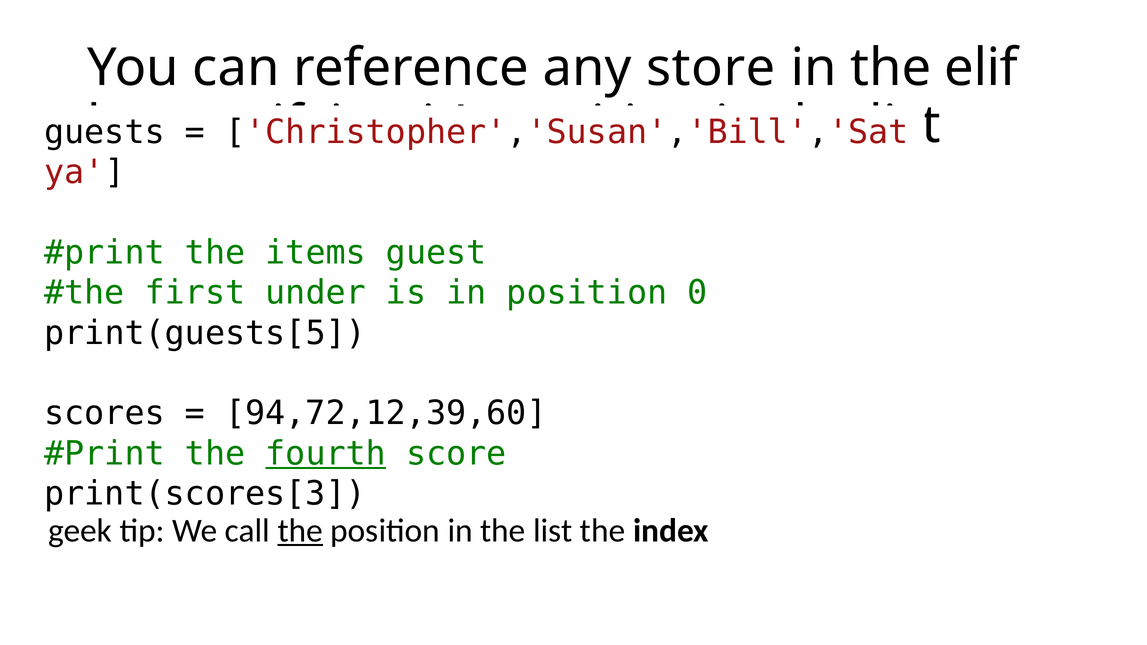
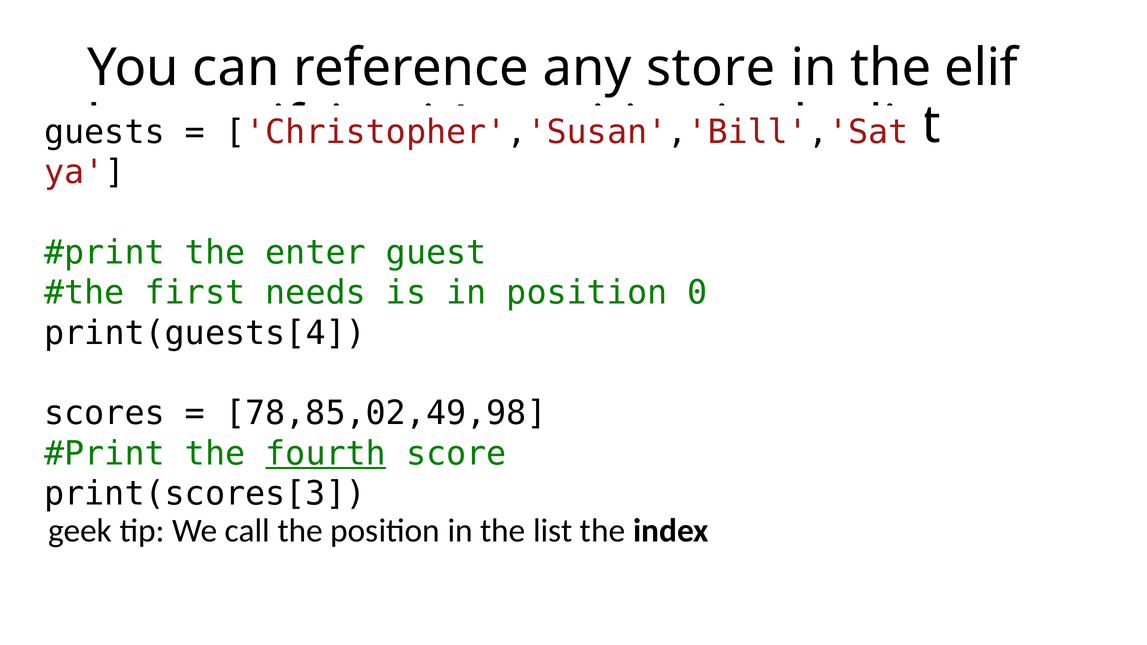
items: items -> enter
under: under -> needs
print(guests[5: print(guests[5 -> print(guests[4
94,72,12,39,60: 94,72,12,39,60 -> 78,85,02,49,98
the at (300, 531) underline: present -> none
